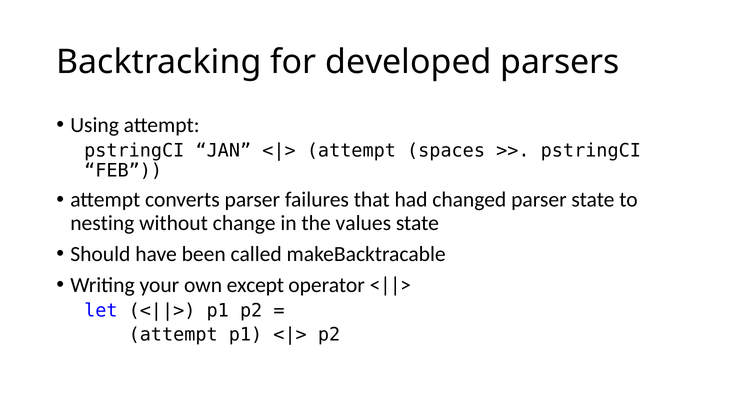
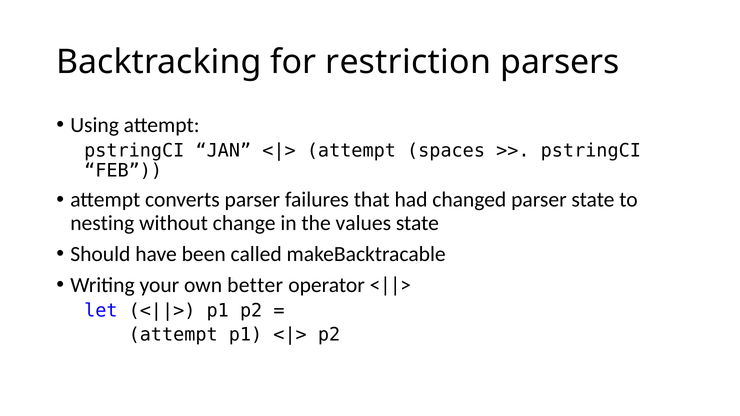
developed: developed -> restriction
except: except -> better
